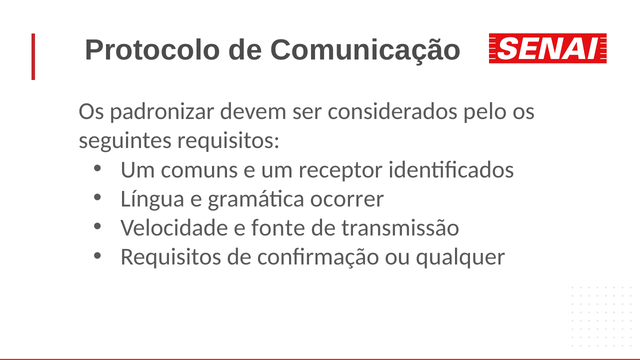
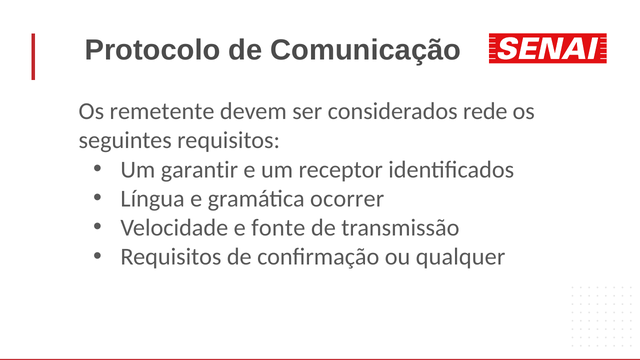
padronizar: padronizar -> remetente
pelo: pelo -> rede
comuns: comuns -> garantir
